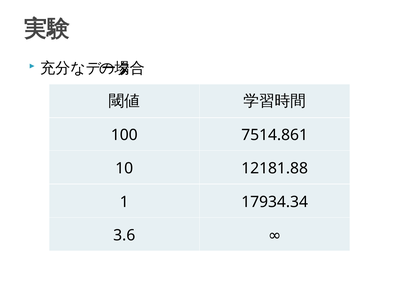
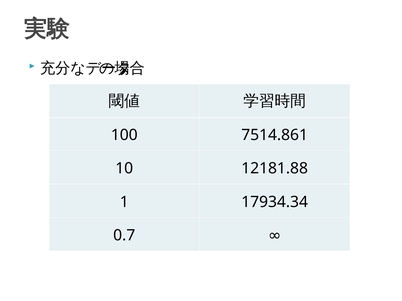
3.6: 3.6 -> 0.7
